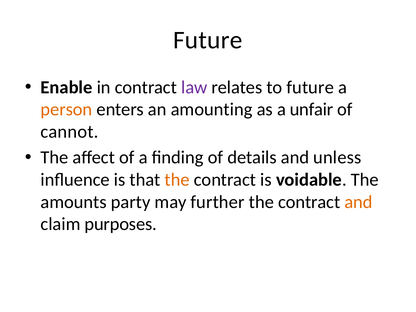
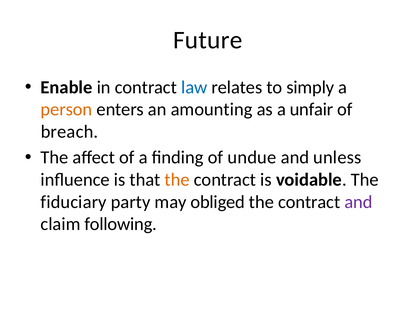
law colour: purple -> blue
to future: future -> simply
cannot: cannot -> breach
details: details -> undue
amounts: amounts -> fiduciary
further: further -> obliged
and at (359, 202) colour: orange -> purple
purposes: purposes -> following
